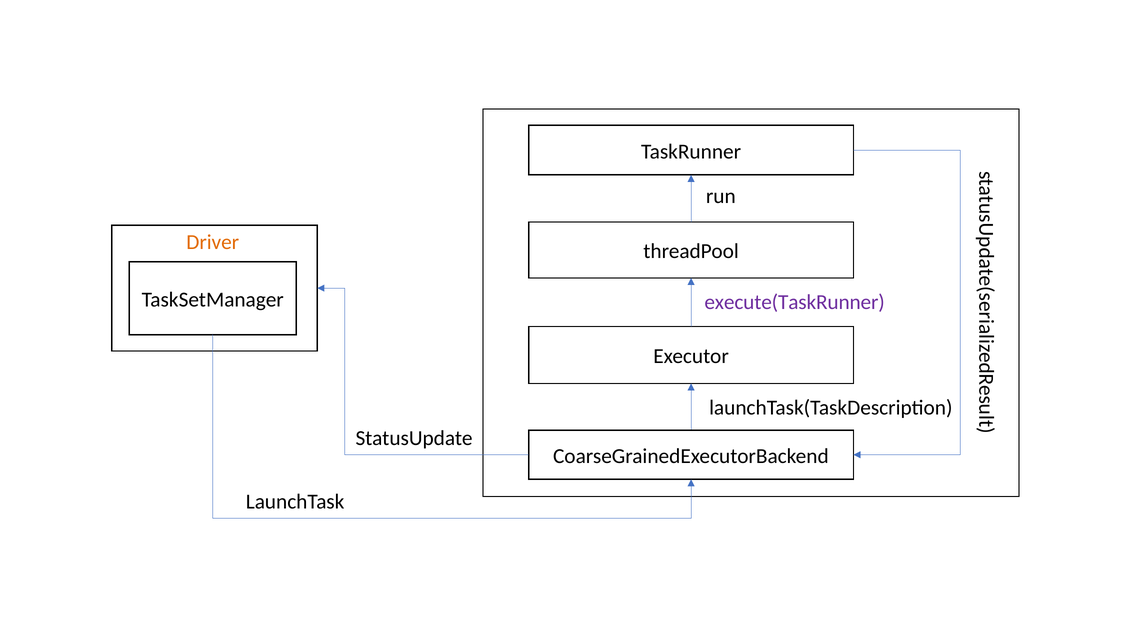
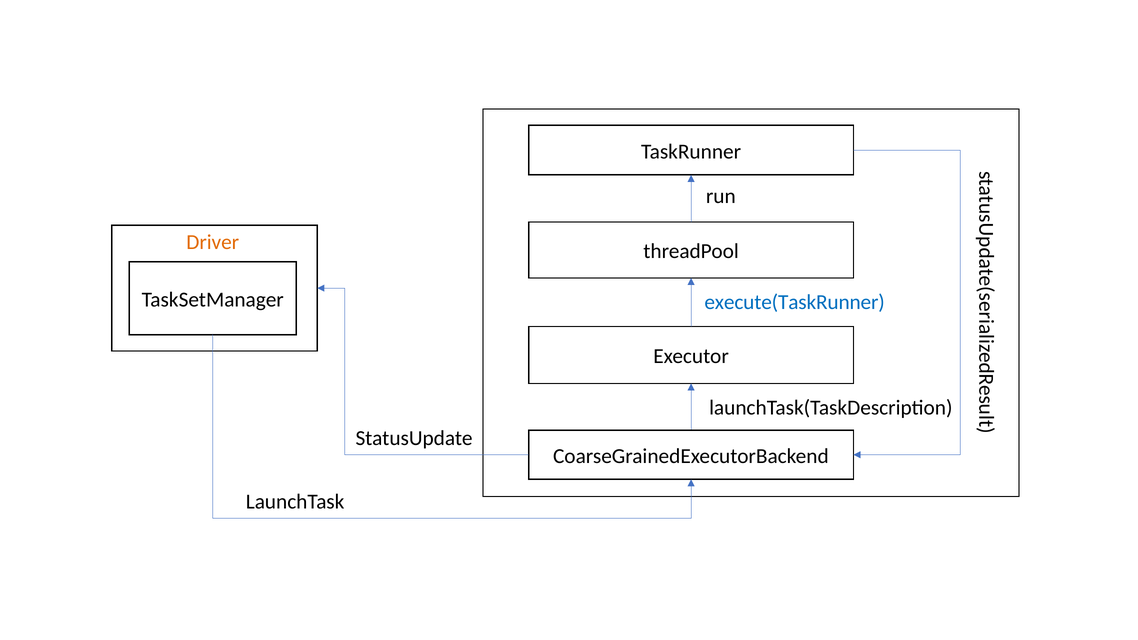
execute(TaskRunner colour: purple -> blue
